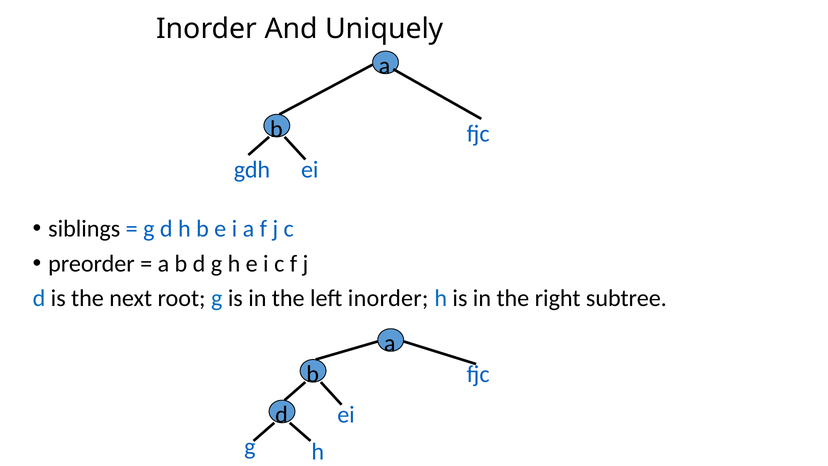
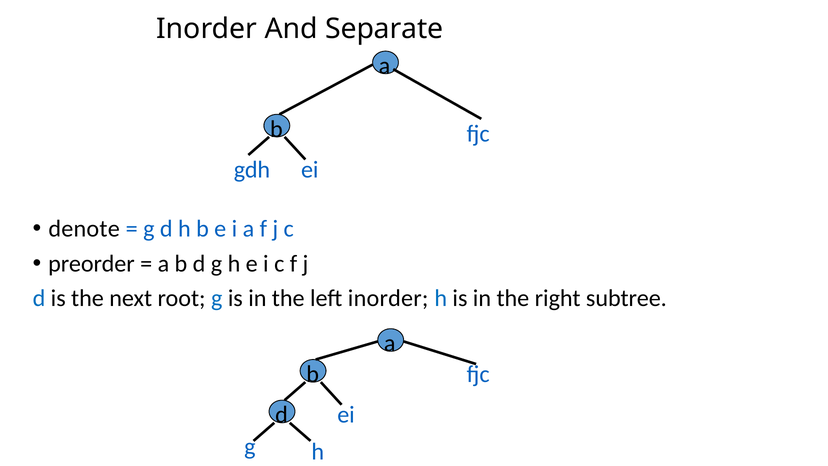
Uniquely: Uniquely -> Separate
siblings: siblings -> denote
